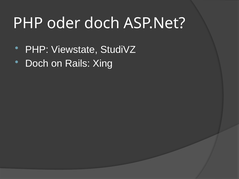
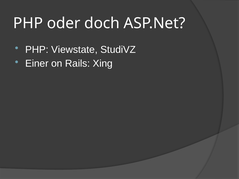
Doch at (37, 64): Doch -> Einer
